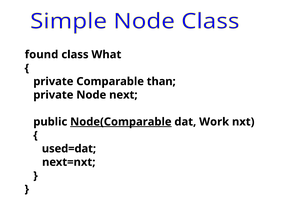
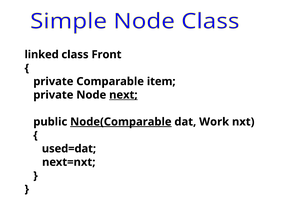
found: found -> linked
What: What -> Front
than: than -> item
next underline: none -> present
